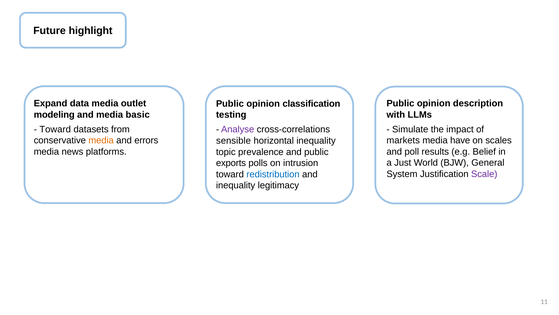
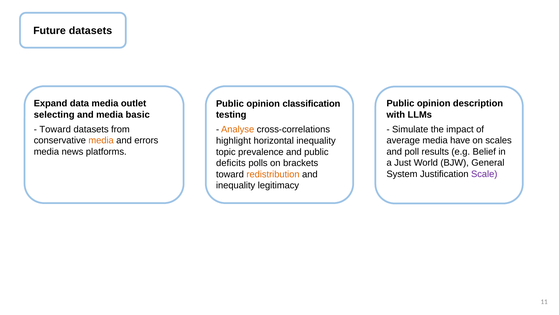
Future highlight: highlight -> datasets
modeling: modeling -> selecting
Analyse colour: purple -> orange
markets: markets -> average
sensible: sensible -> highlight
exports: exports -> deficits
intrusion: intrusion -> brackets
redistribution colour: blue -> orange
